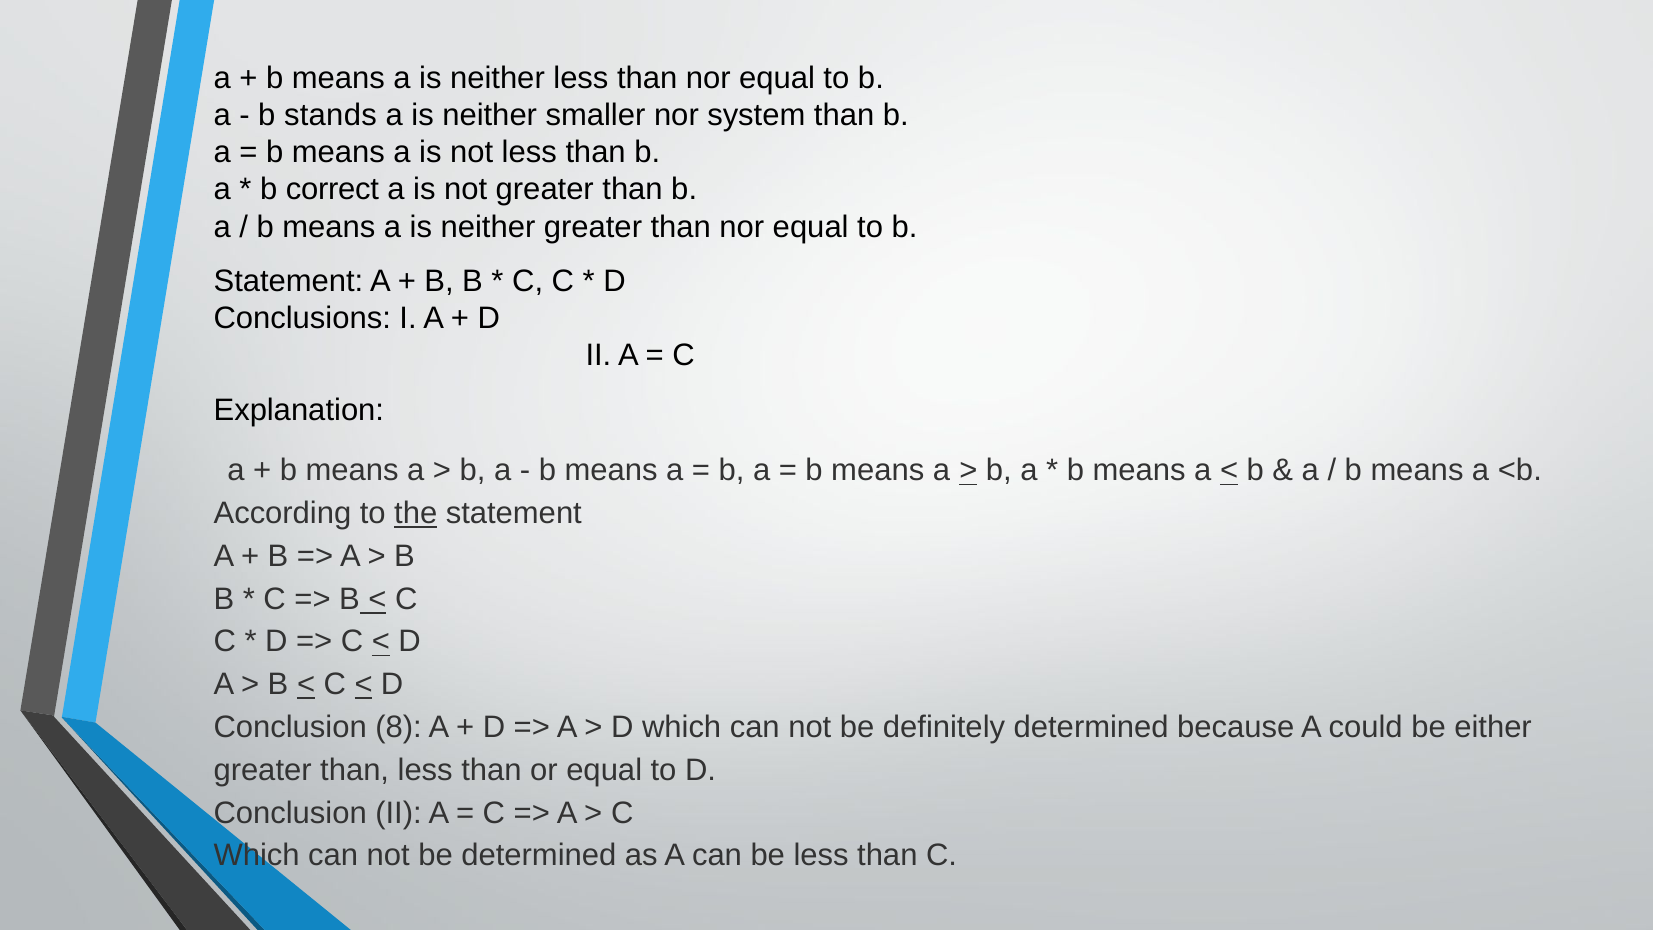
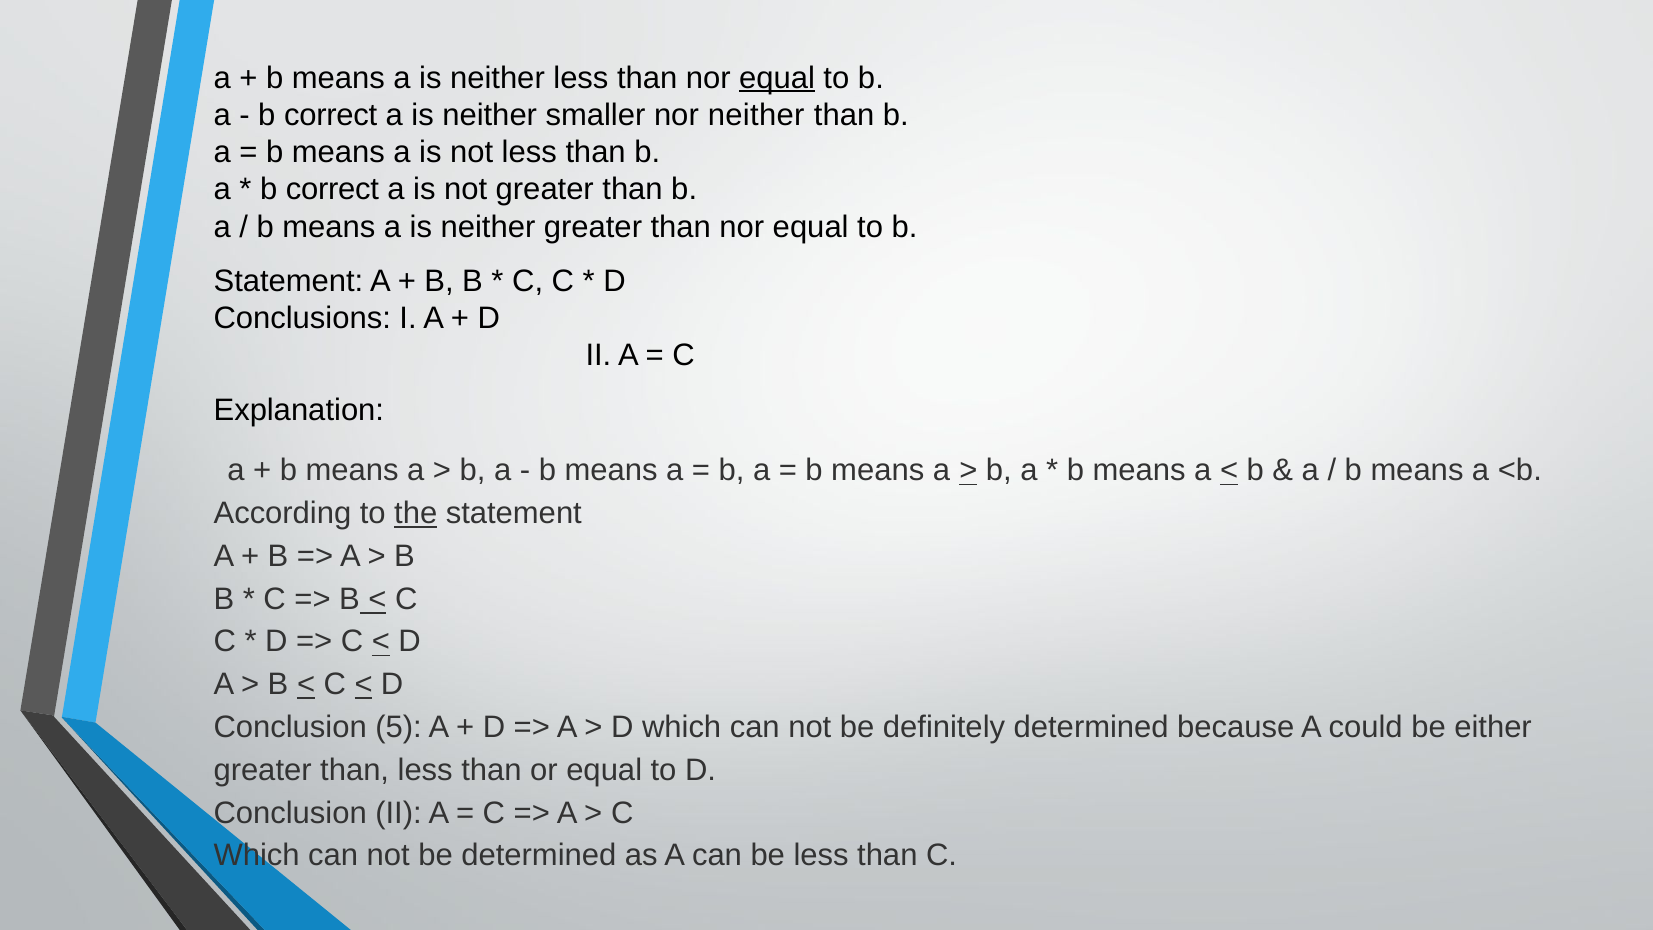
equal at (777, 78) underline: none -> present
stands at (330, 115): stands -> correct
nor system: system -> neither
8: 8 -> 5
